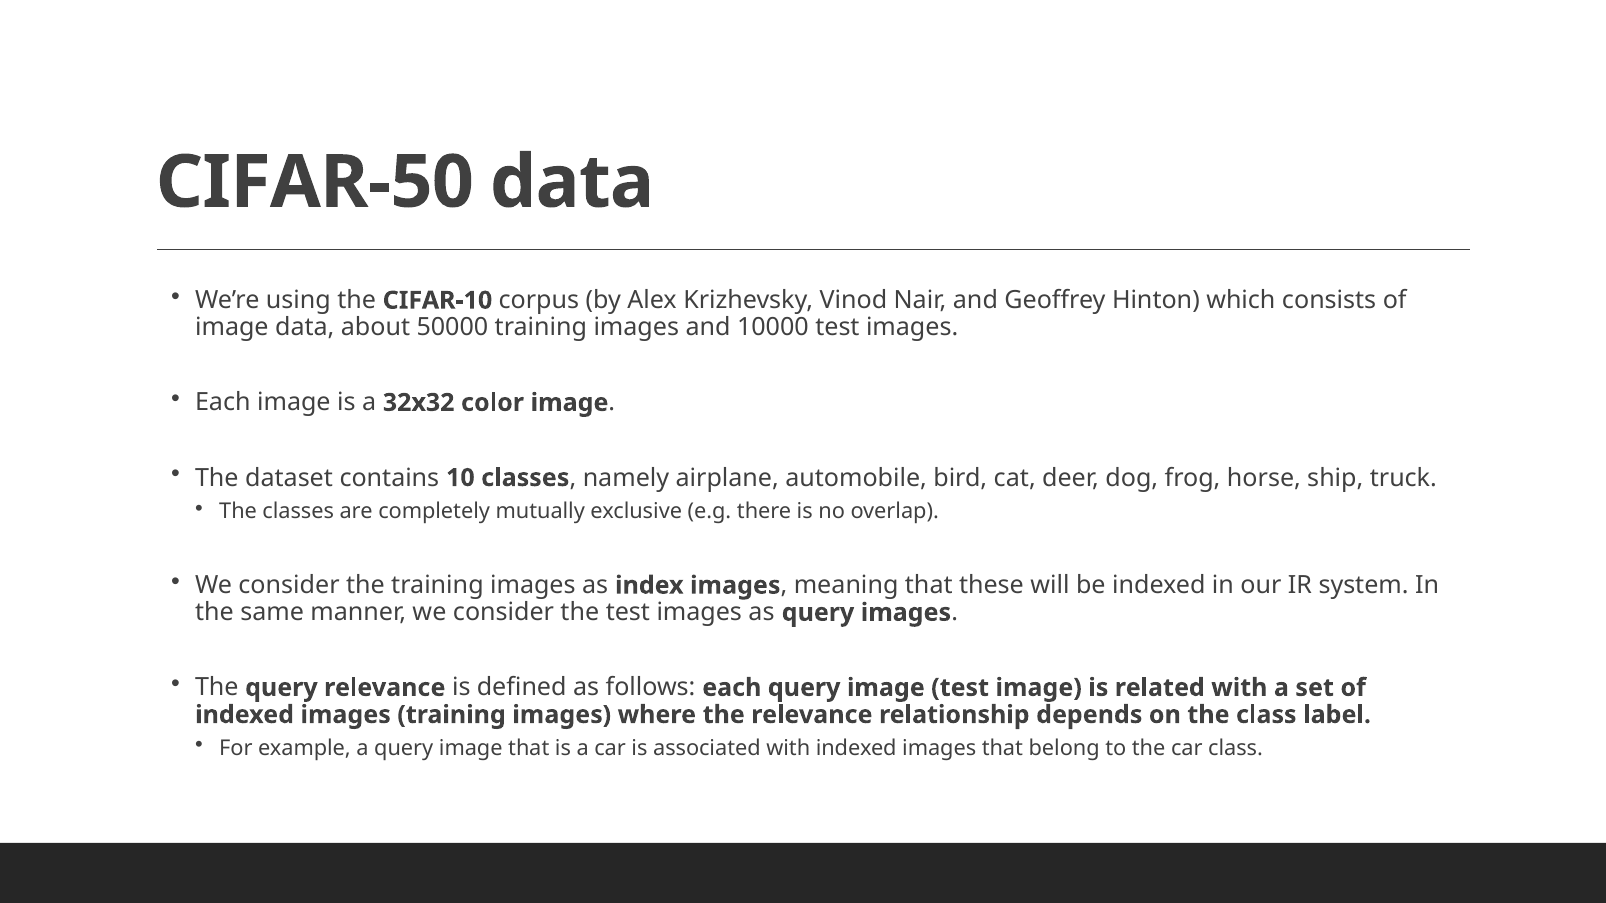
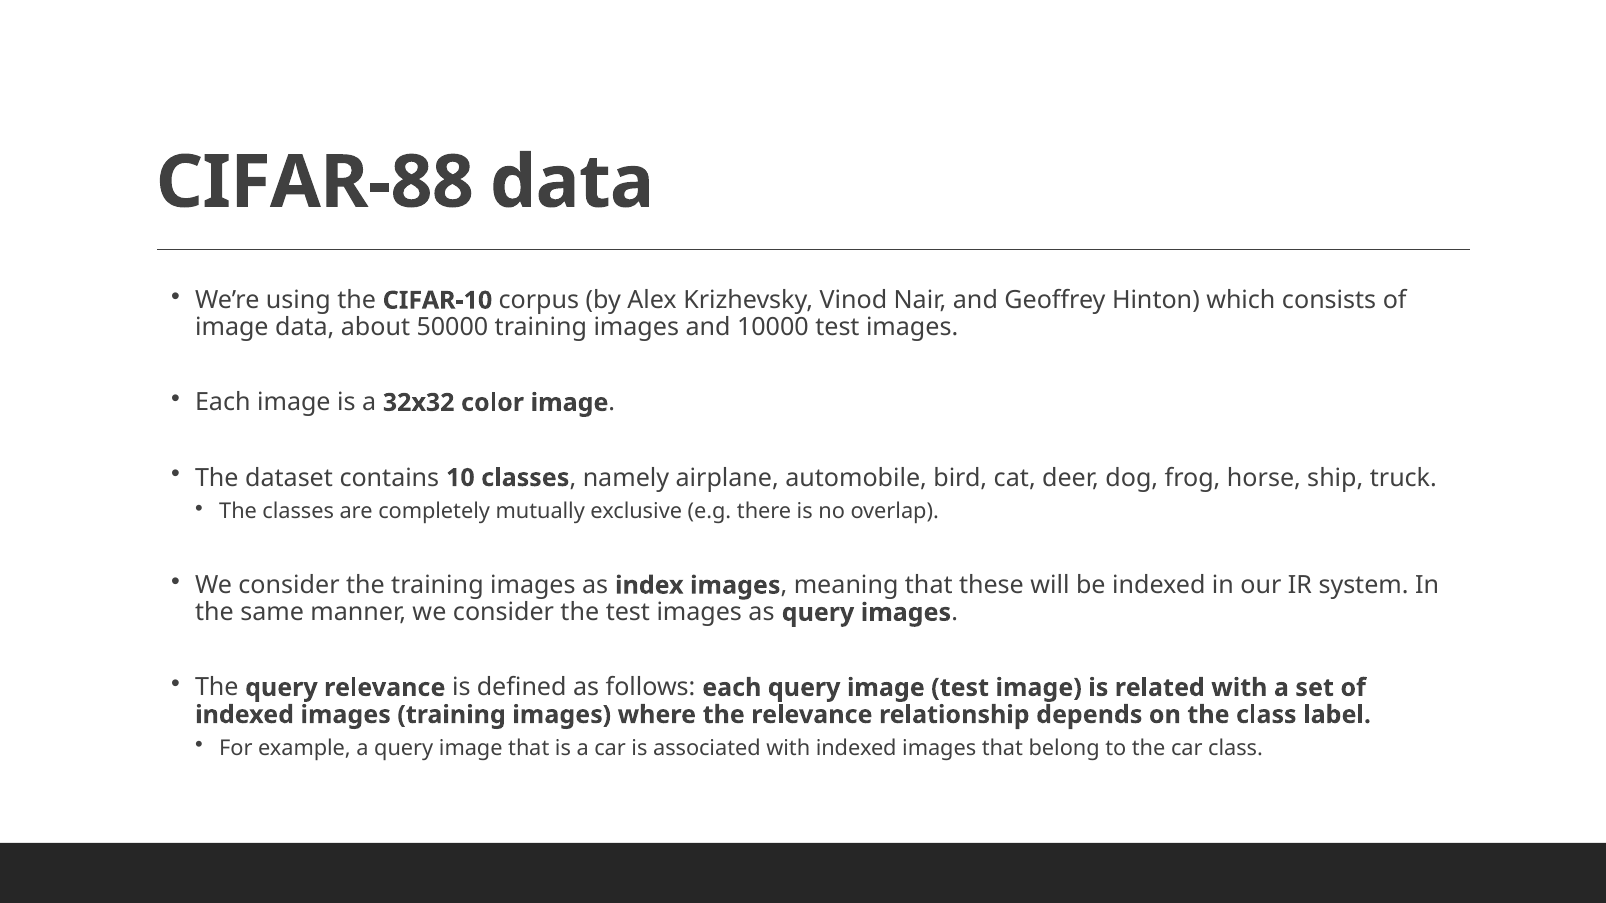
CIFAR-50: CIFAR-50 -> CIFAR-88
